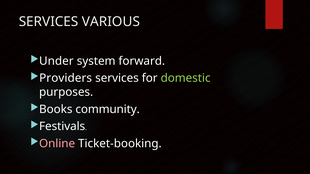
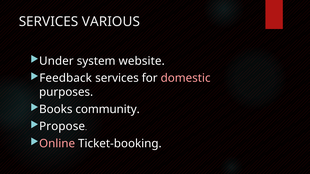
forward: forward -> website
Providers: Providers -> Feedback
domestic colour: light green -> pink
Festivals: Festivals -> Propose
